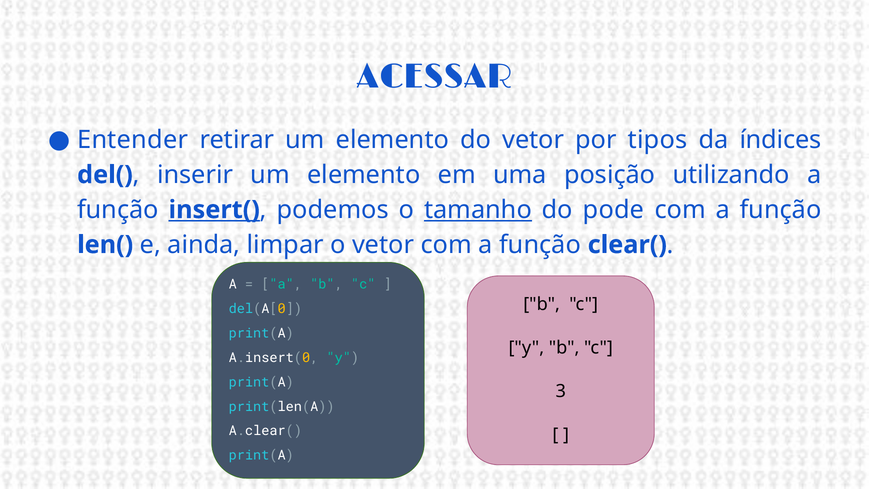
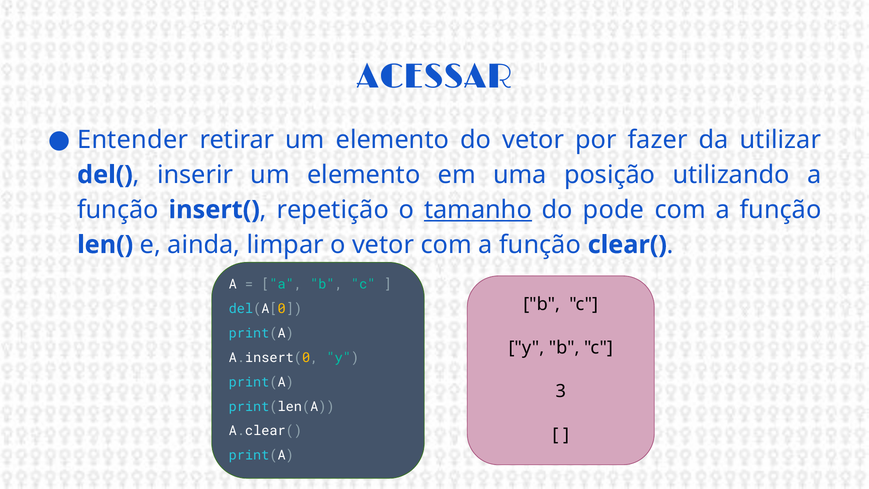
tipos: tipos -> fazer
índices: índices -> utilizar
insert( underline: present -> none
podemos: podemos -> repetição
